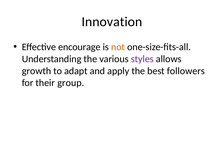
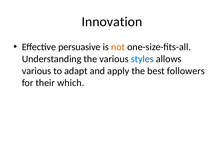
encourage: encourage -> persuasive
styles colour: purple -> blue
growth at (37, 71): growth -> various
group: group -> which
